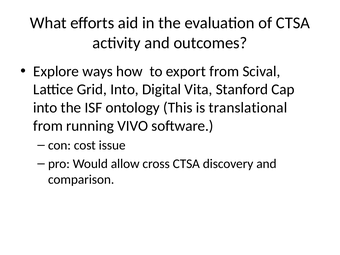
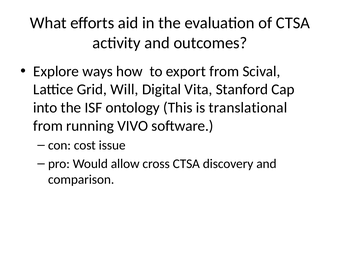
Grid Into: Into -> Will
